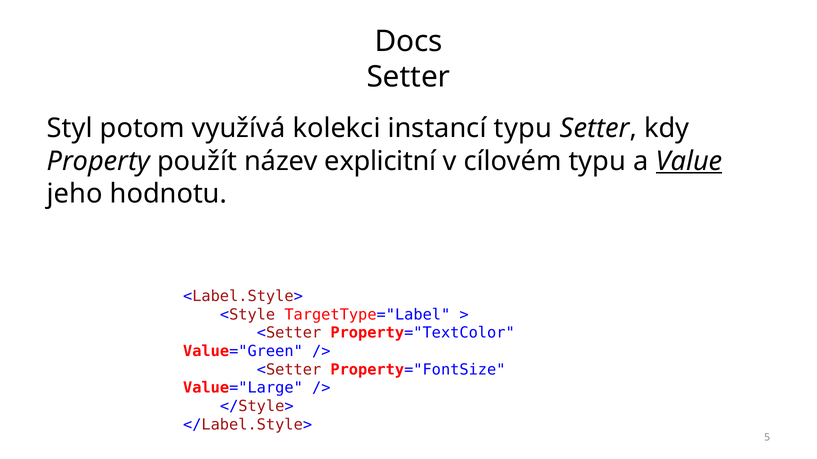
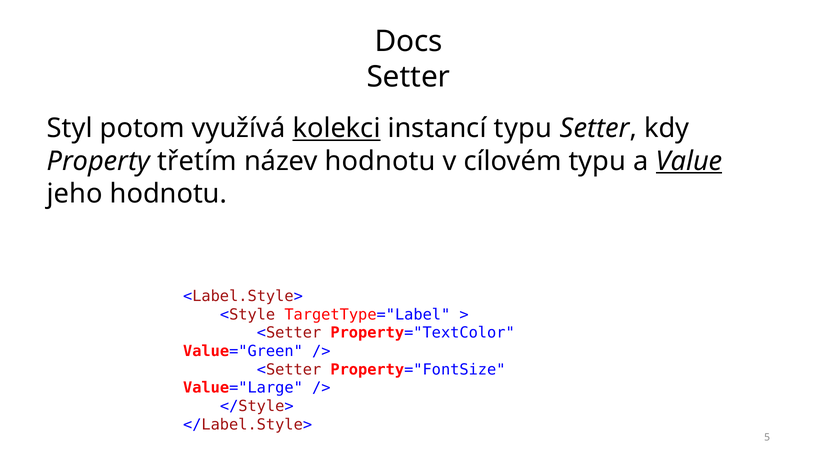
kolekci underline: none -> present
použít: použít -> třetím
název explicitní: explicitní -> hodnotu
